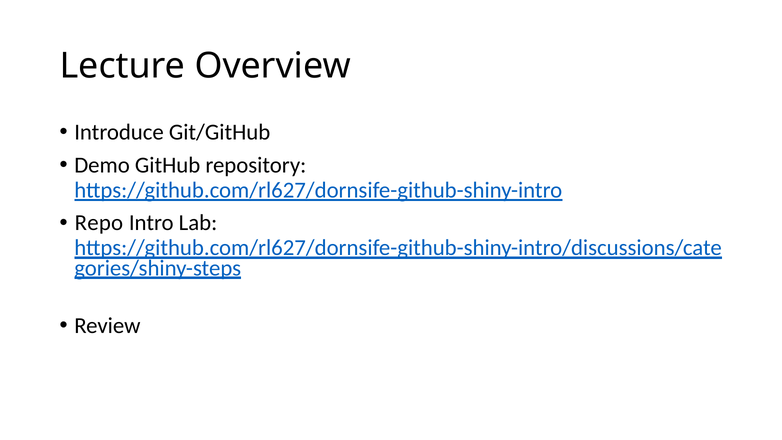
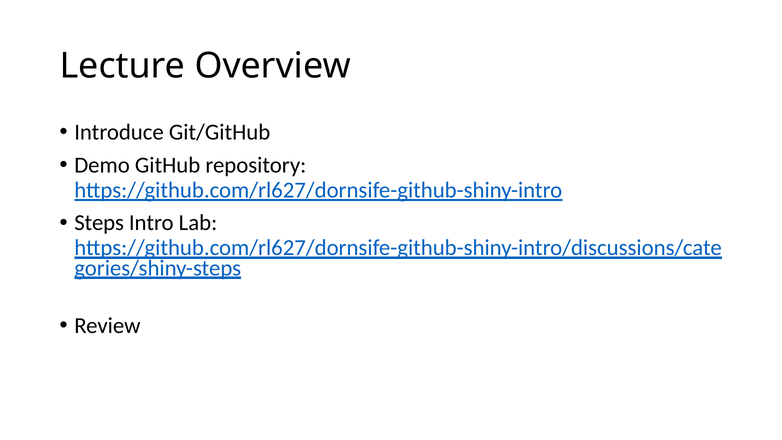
Repo: Repo -> Steps
